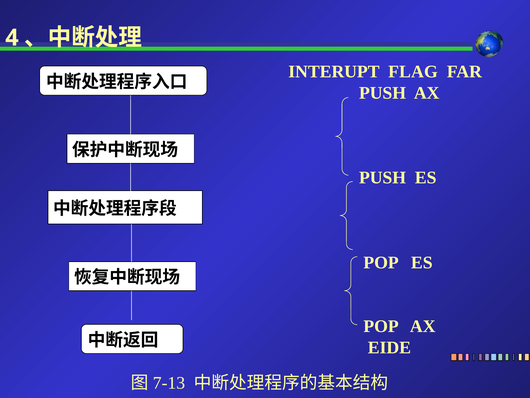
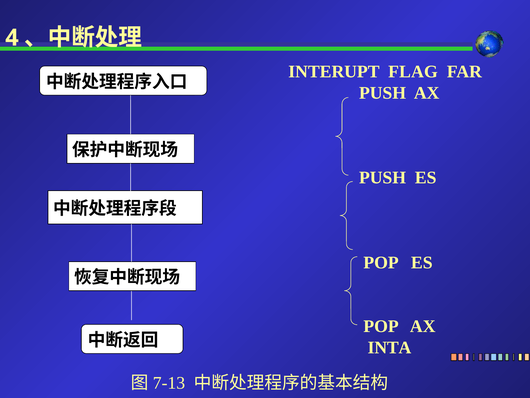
EIDE: EIDE -> INTA
